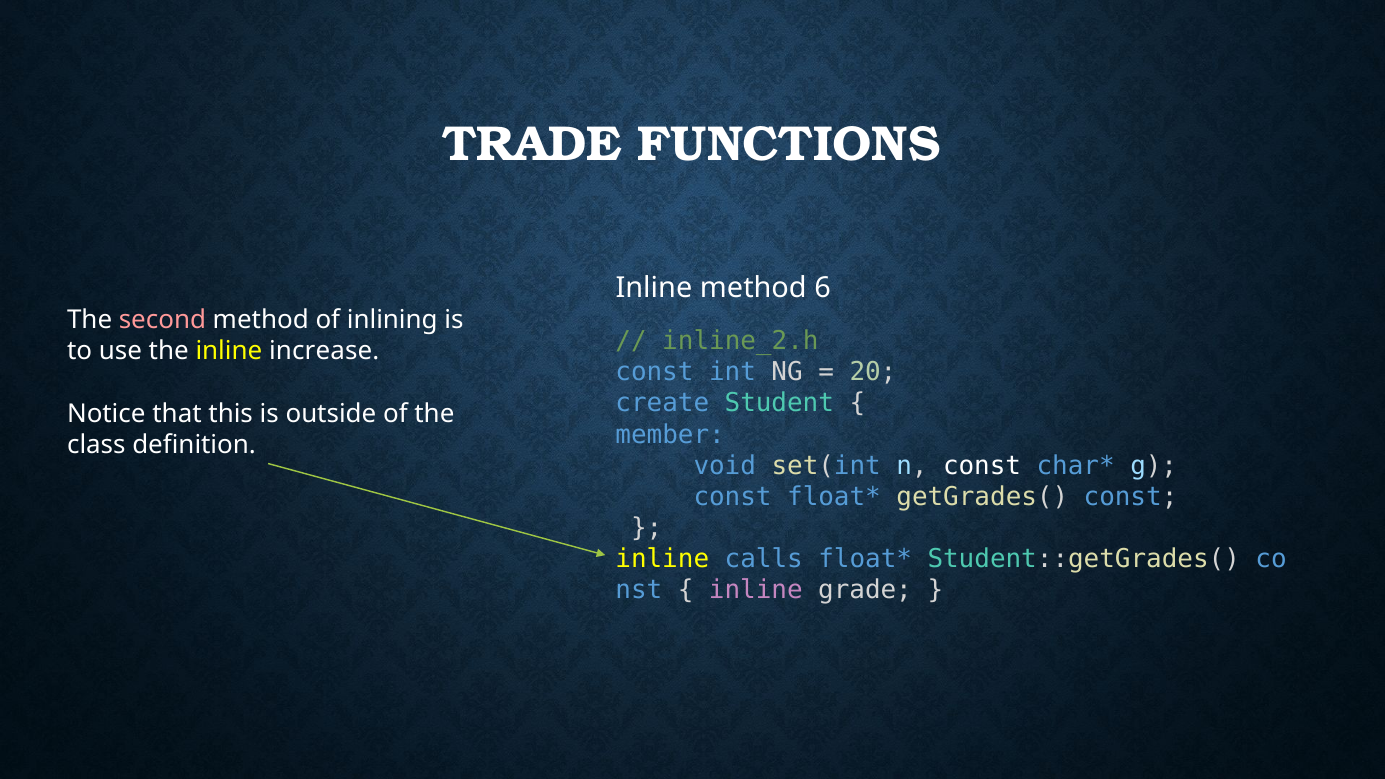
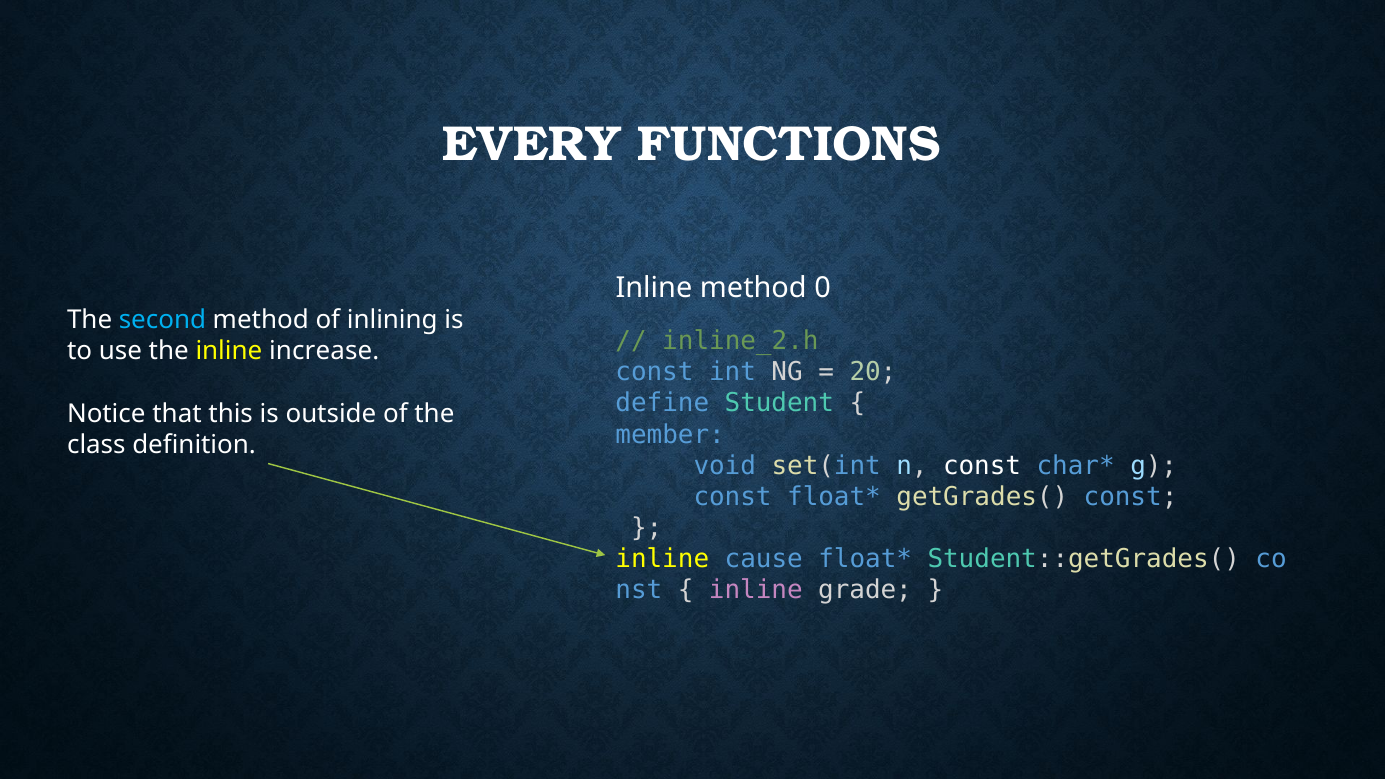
TRADE: TRADE -> EVERY
6: 6 -> 0
second colour: pink -> light blue
create: create -> define
calls: calls -> cause
